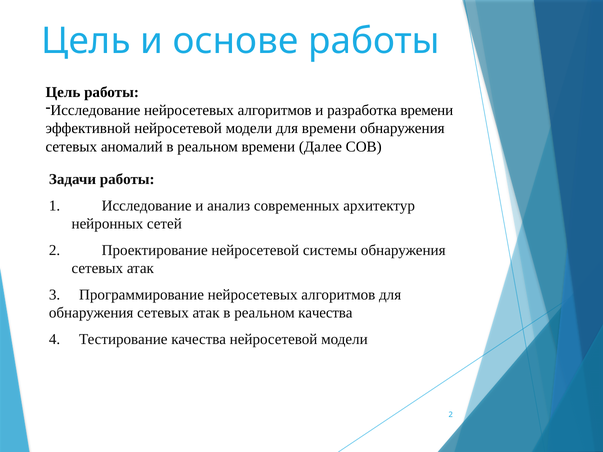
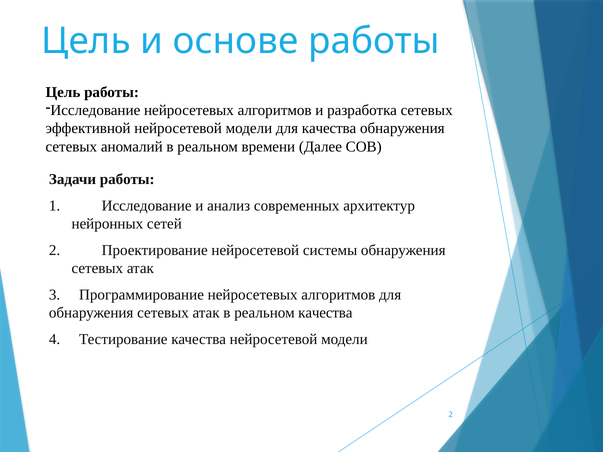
разработка времени: времени -> сетевых
для времени: времени -> качества
